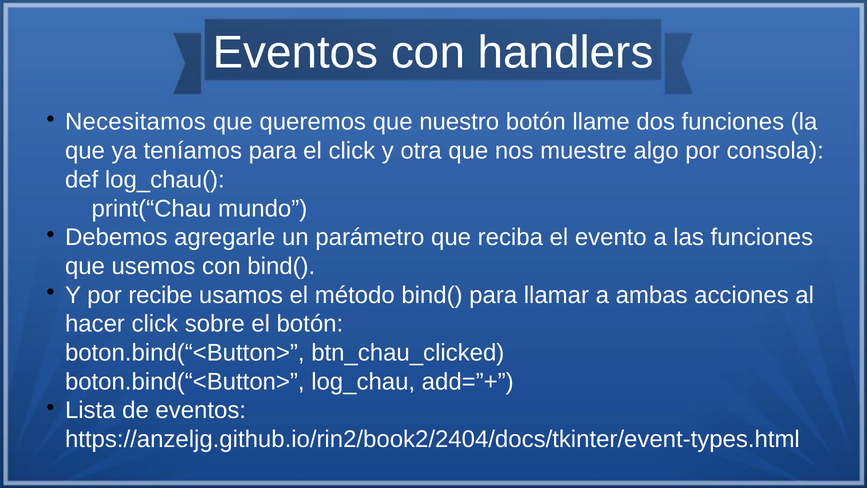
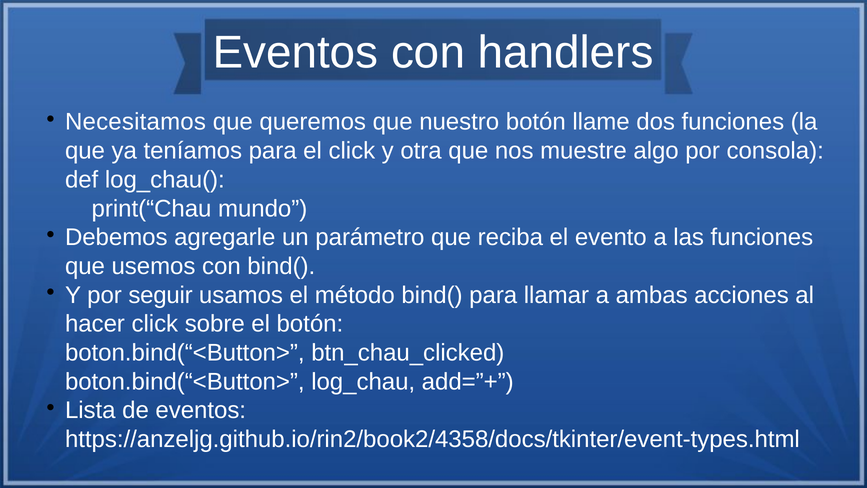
recibe: recibe -> seguir
https://anzeljg.github.io/rin2/book2/2404/docs/tkinter/event-types.html: https://anzeljg.github.io/rin2/book2/2404/docs/tkinter/event-types.html -> https://anzeljg.github.io/rin2/book2/4358/docs/tkinter/event-types.html
